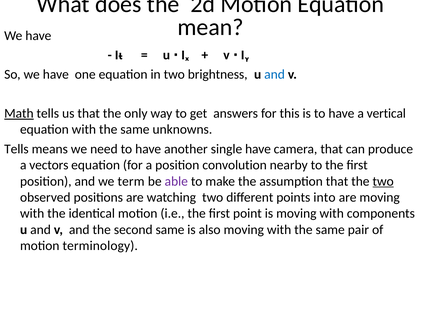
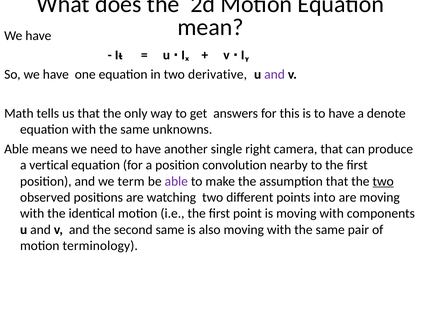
brightness: brightness -> derivative
and at (275, 74) colour: blue -> purple
Math underline: present -> none
vertical: vertical -> denote
Tells at (16, 149): Tells -> Able
single have: have -> right
vectors: vectors -> vertical
